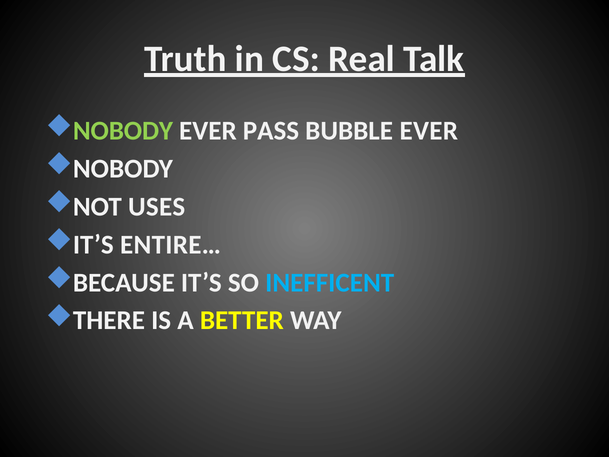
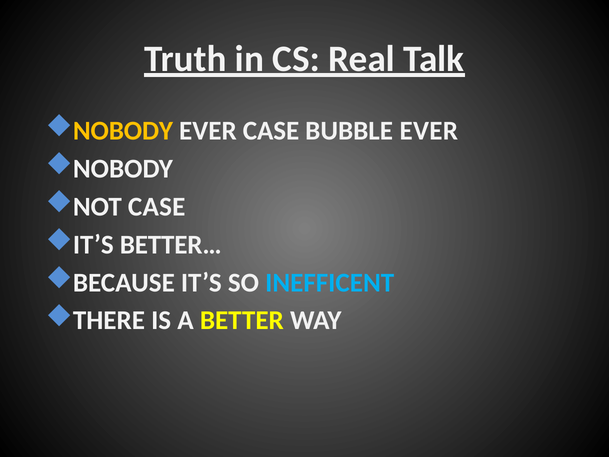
NOBODY at (123, 131) colour: light green -> yellow
EVER PASS: PASS -> CASE
NOT USES: USES -> CASE
ENTIRE…: ENTIRE… -> BETTER…
